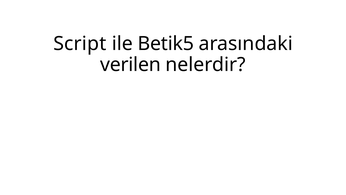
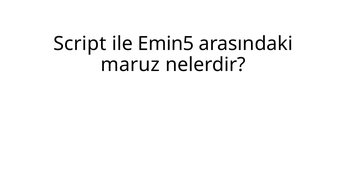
Betik5: Betik5 -> Emin5
verilen: verilen -> maruz
